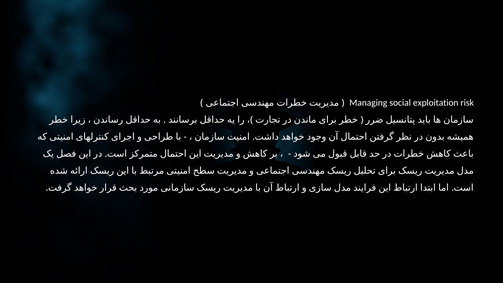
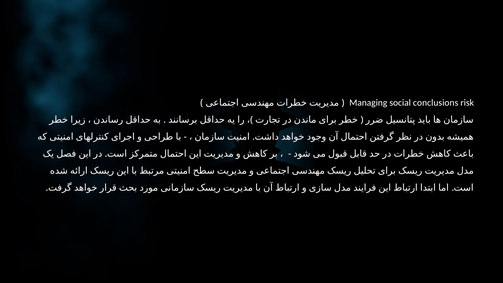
exploitation: exploitation -> conclusions
